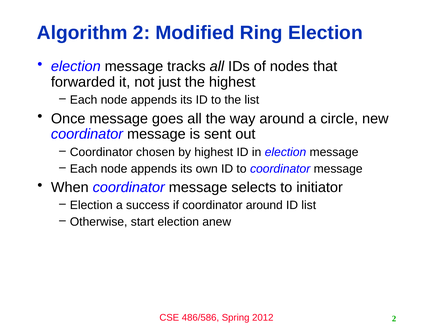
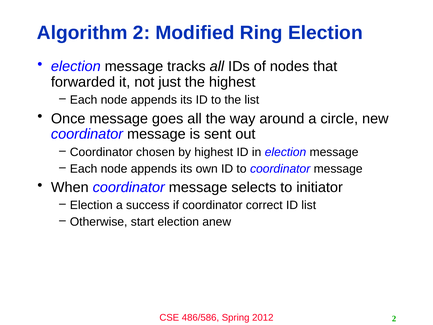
coordinator around: around -> correct
